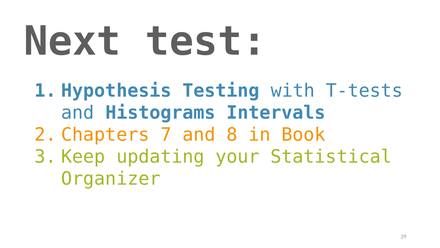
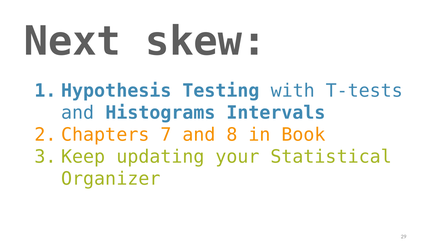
test: test -> skew
